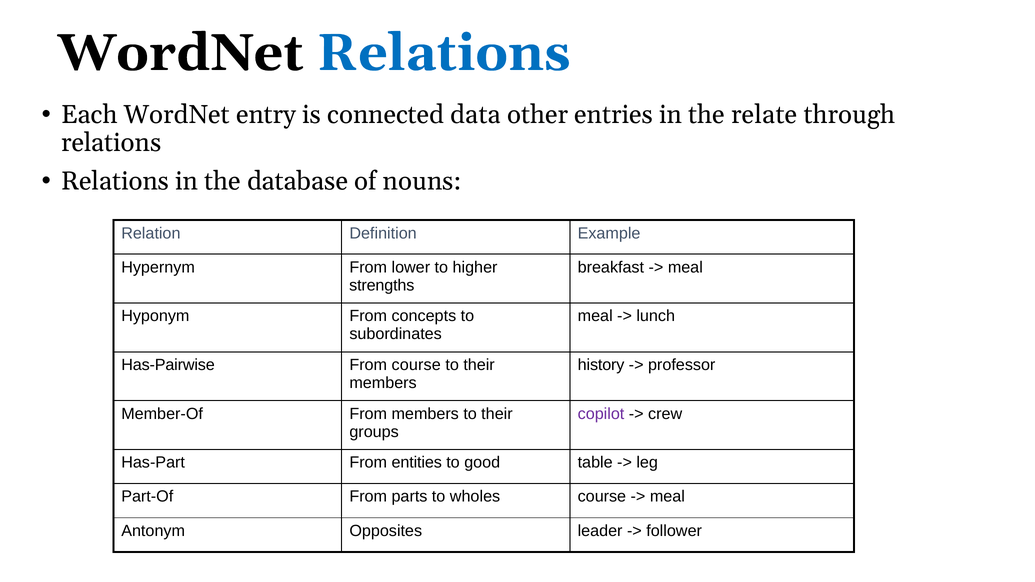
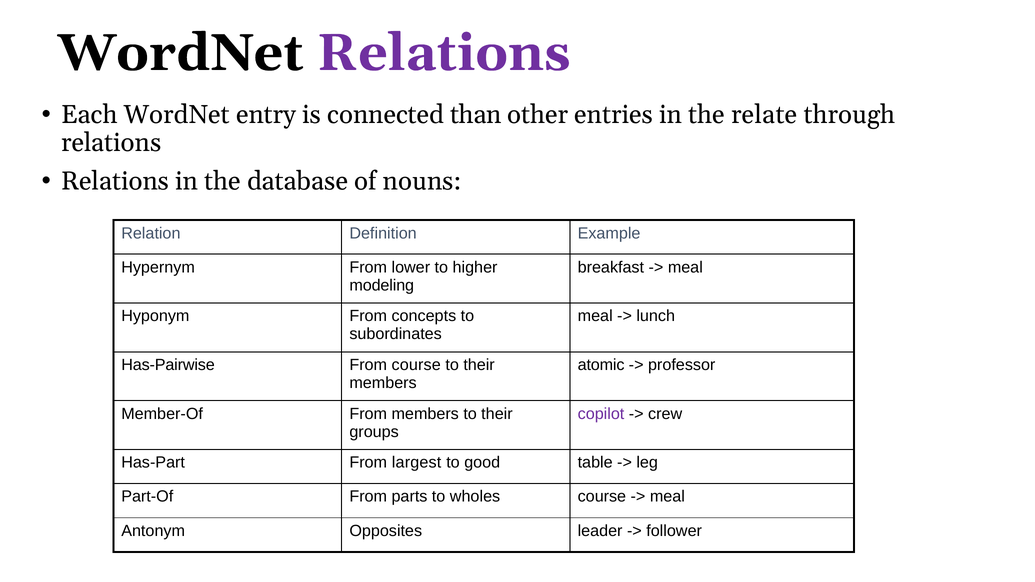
Relations at (444, 53) colour: blue -> purple
data: data -> than
strengths: strengths -> modeling
history: history -> atomic
entities: entities -> largest
